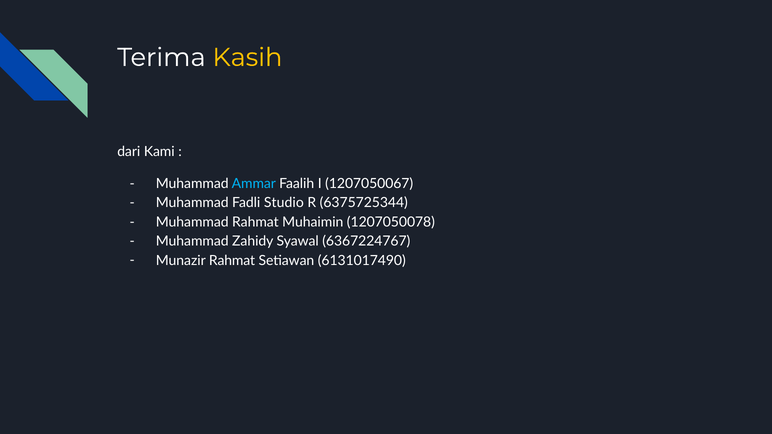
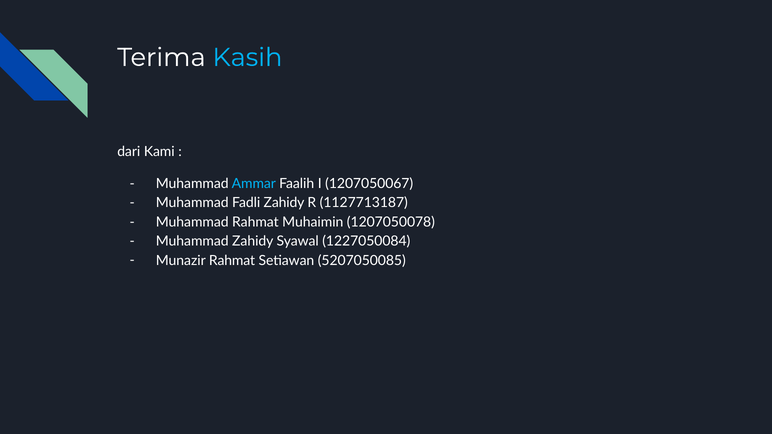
Kasih colour: yellow -> light blue
Fadli Studio: Studio -> Zahidy
6375725344: 6375725344 -> 1127713187
6367224767: 6367224767 -> 1227050084
6131017490: 6131017490 -> 5207050085
